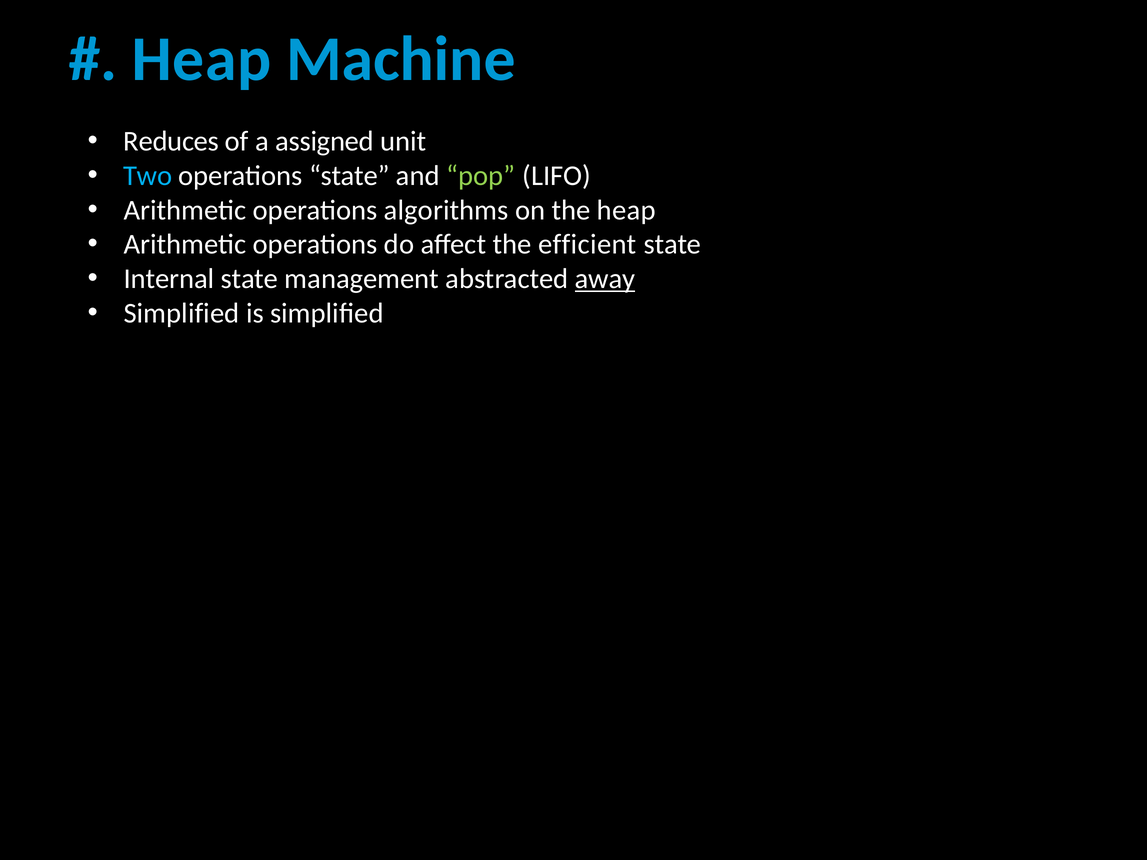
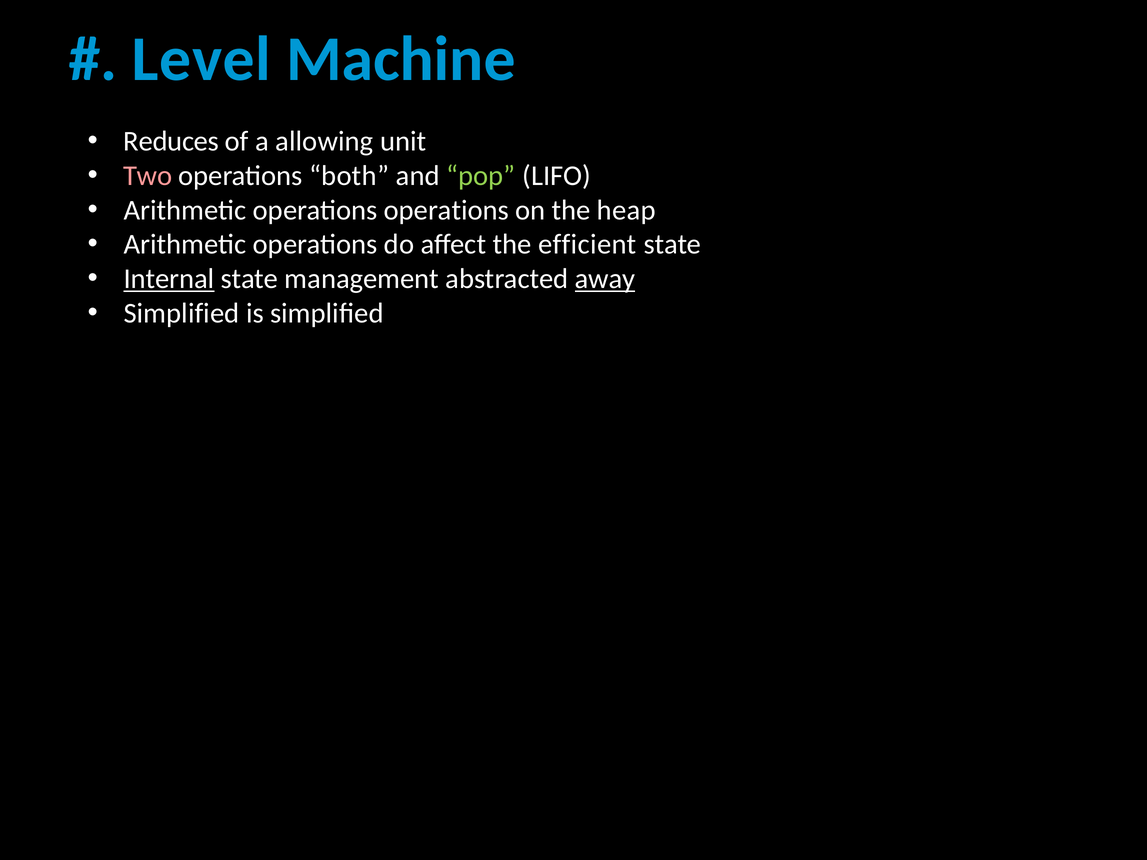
Heap at (201, 59): Heap -> Level
assigned: assigned -> allowing
Two colour: light blue -> pink
operations state: state -> both
operations algorithms: algorithms -> operations
Internal underline: none -> present
